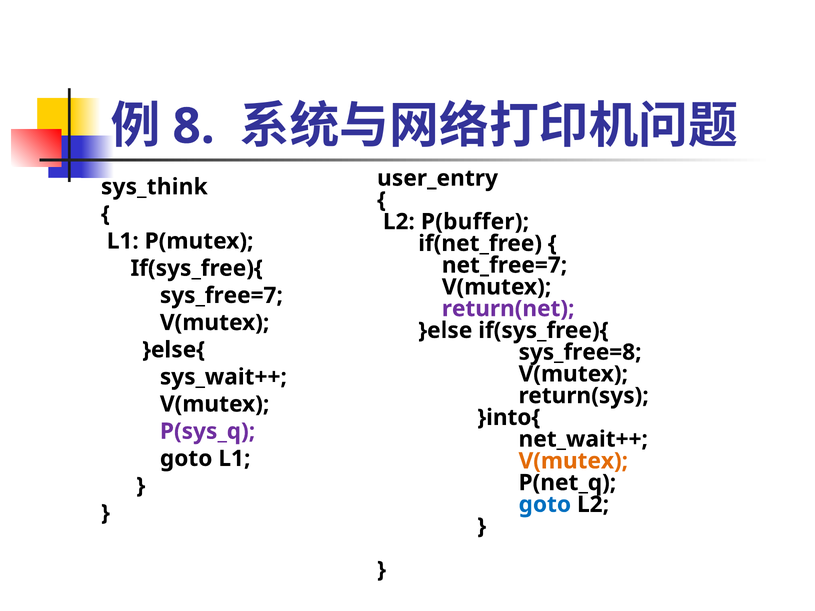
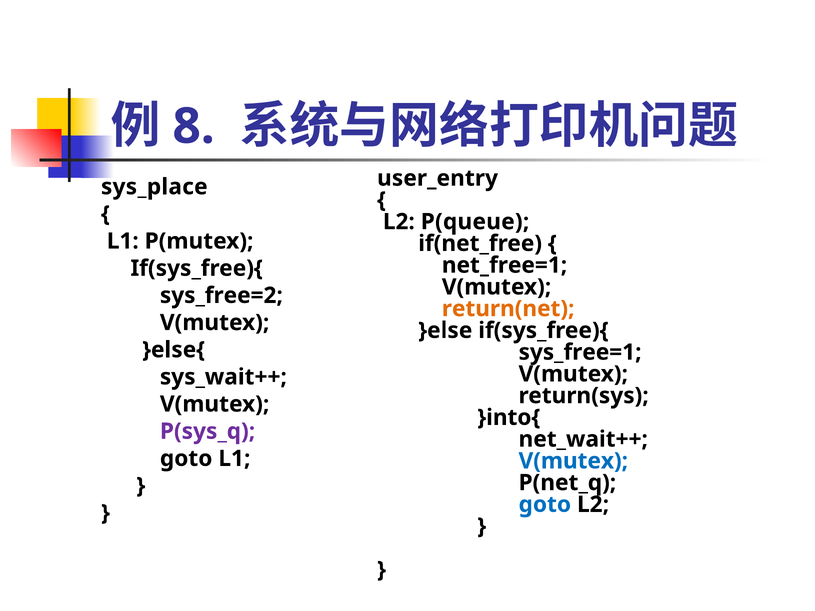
sys_think: sys_think -> sys_place
P(buffer: P(buffer -> P(queue
net_free=7: net_free=7 -> net_free=1
sys_free=7: sys_free=7 -> sys_free=2
return(net colour: purple -> orange
sys_free=8: sys_free=8 -> sys_free=1
V(mutex at (573, 461) colour: orange -> blue
